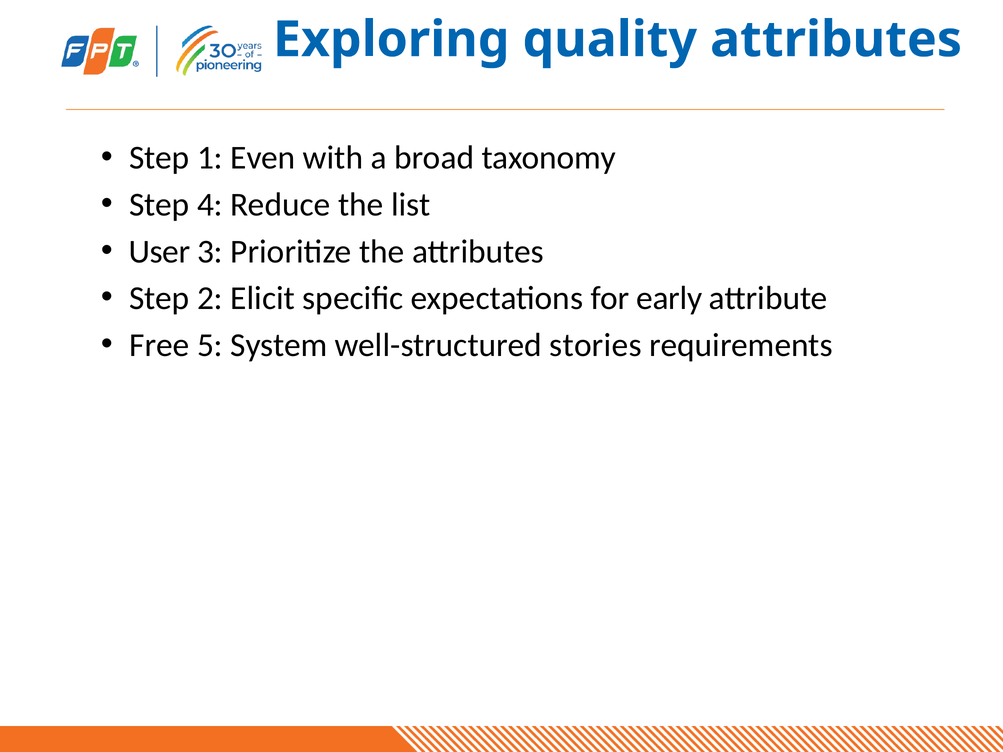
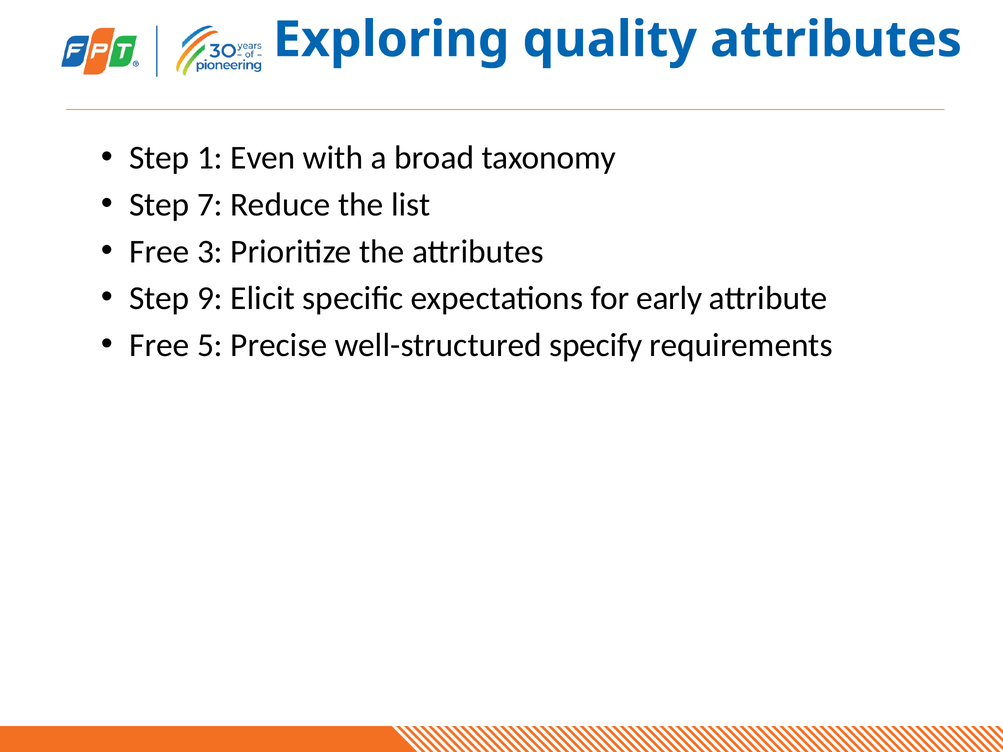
4: 4 -> 7
User at (159, 252): User -> Free
2: 2 -> 9
System: System -> Precise
stories: stories -> specify
